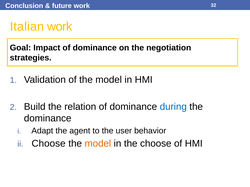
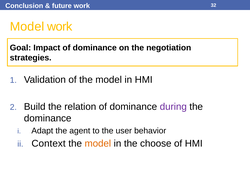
Italian at (27, 27): Italian -> Model
during colour: blue -> purple
Choose at (49, 144): Choose -> Context
